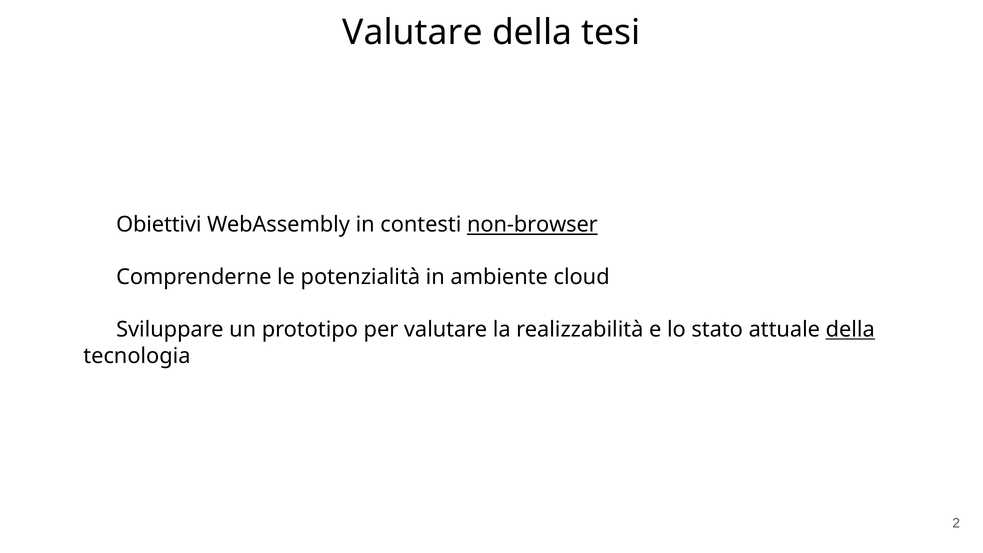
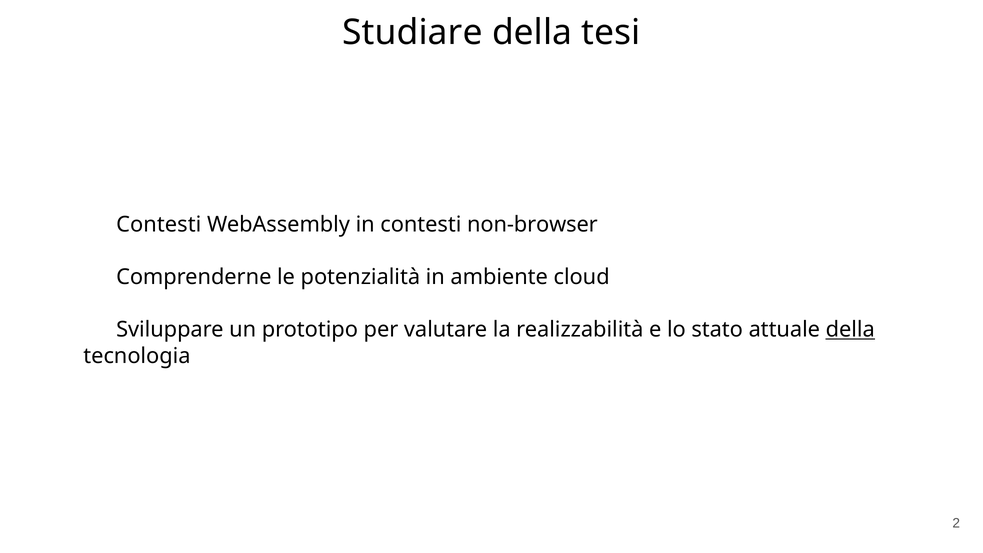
Valutare at (412, 32): Valutare -> Studiare
Obiettivi at (159, 225): Obiettivi -> Contesti
non-browser underline: present -> none
